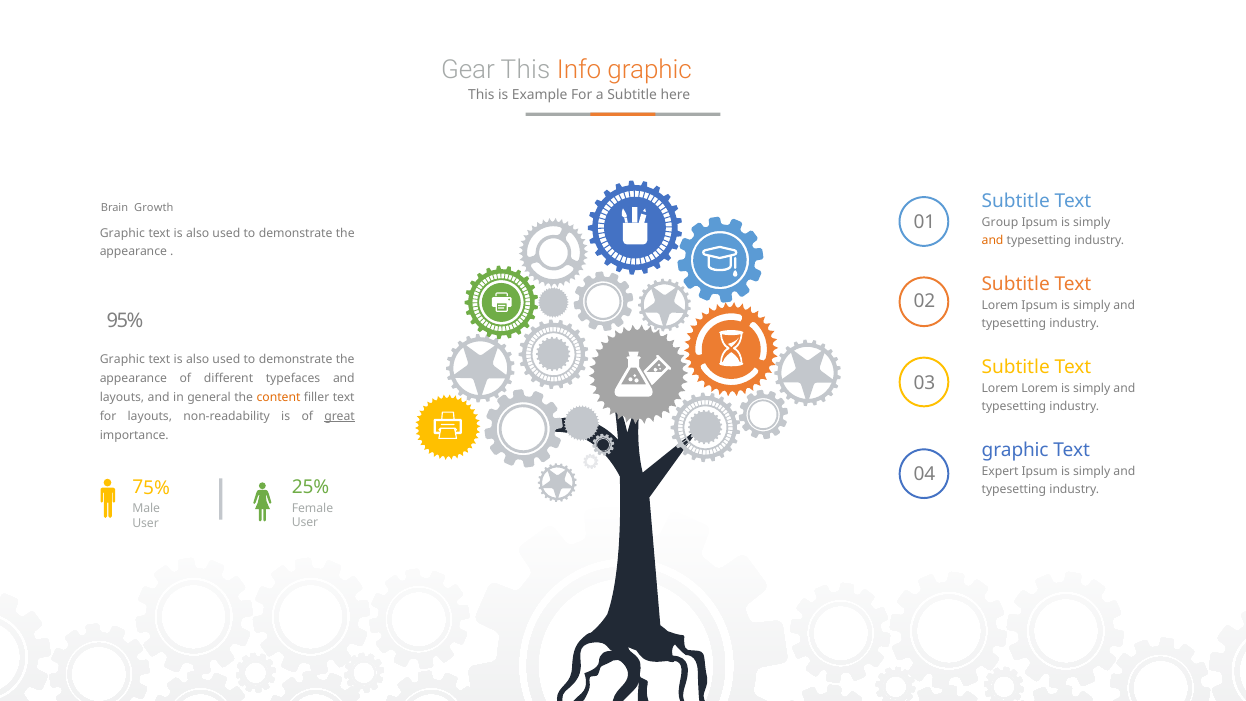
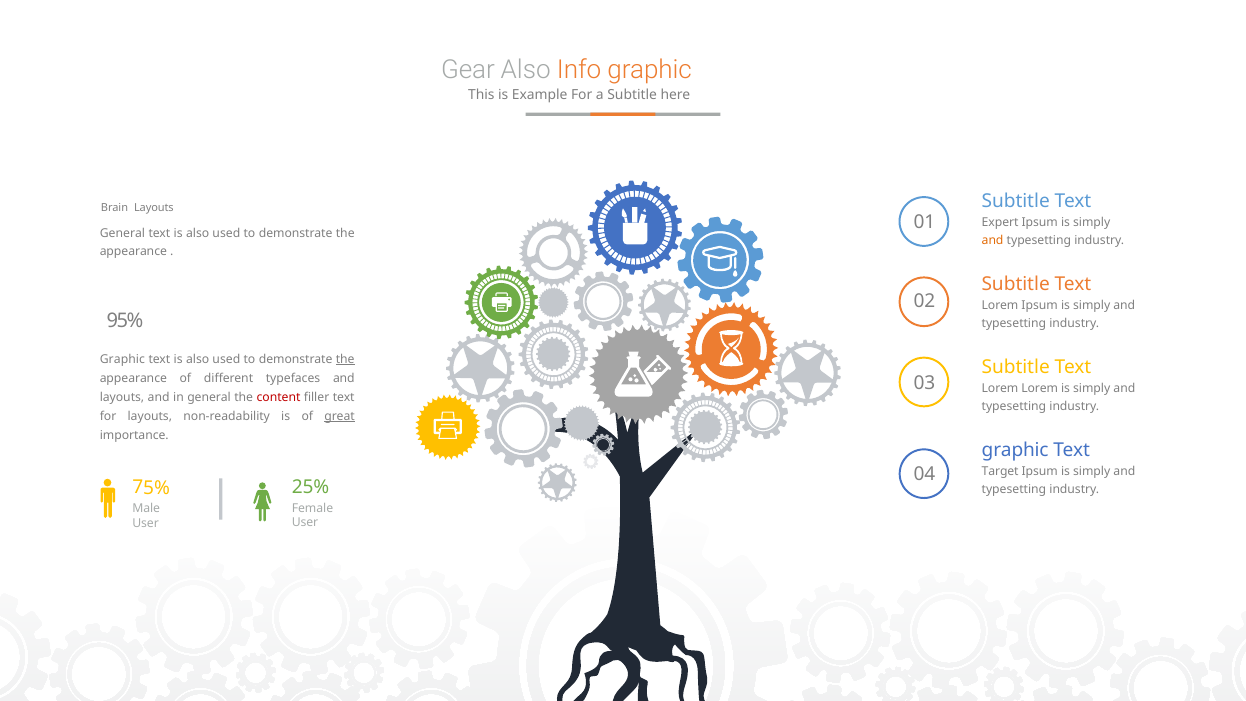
Gear This: This -> Also
Brain Growth: Growth -> Layouts
Group: Group -> Expert
Graphic at (122, 233): Graphic -> General
the at (345, 360) underline: none -> present
content colour: orange -> red
Expert: Expert -> Target
